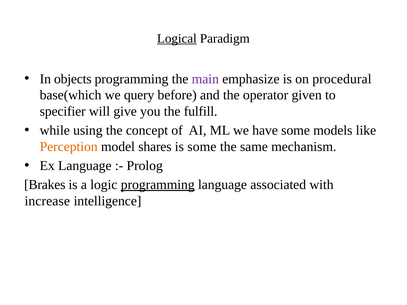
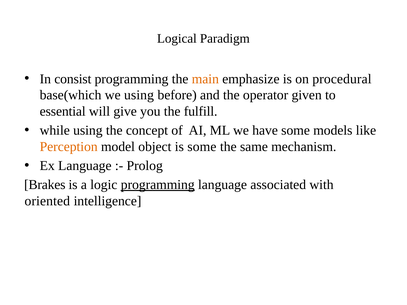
Logical underline: present -> none
objects: objects -> consist
main colour: purple -> orange
we query: query -> using
specifier: specifier -> essential
shares: shares -> object
increase: increase -> oriented
